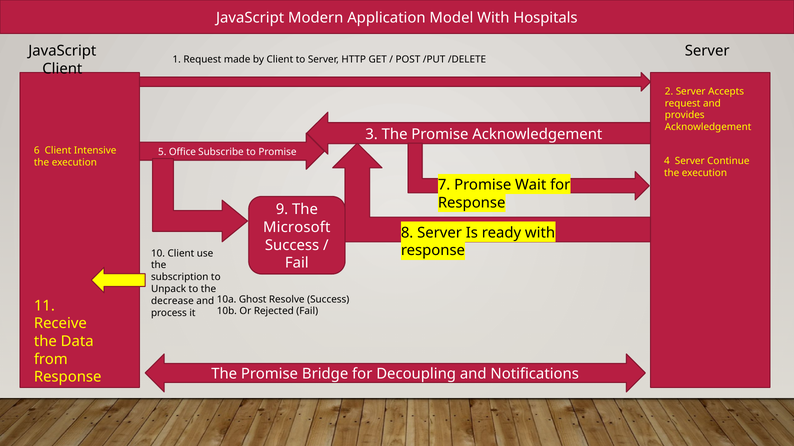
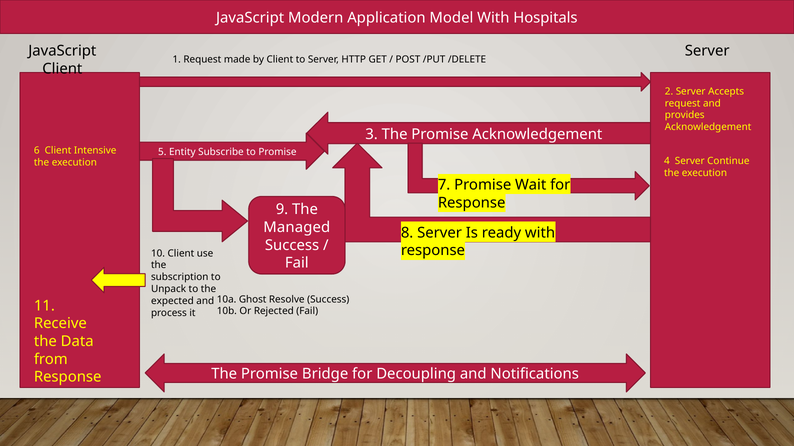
Office: Office -> Entity
Microsoft: Microsoft -> Managed
decrease: decrease -> expected
